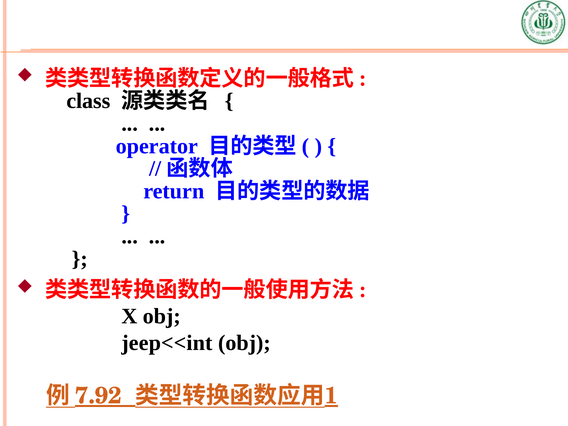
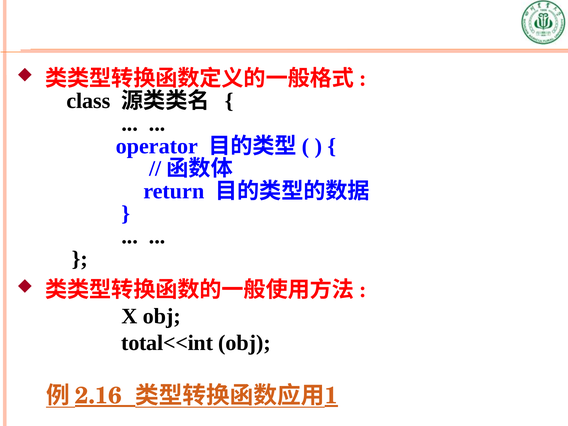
jeep<<int: jeep<<int -> total<<int
7.92: 7.92 -> 2.16
